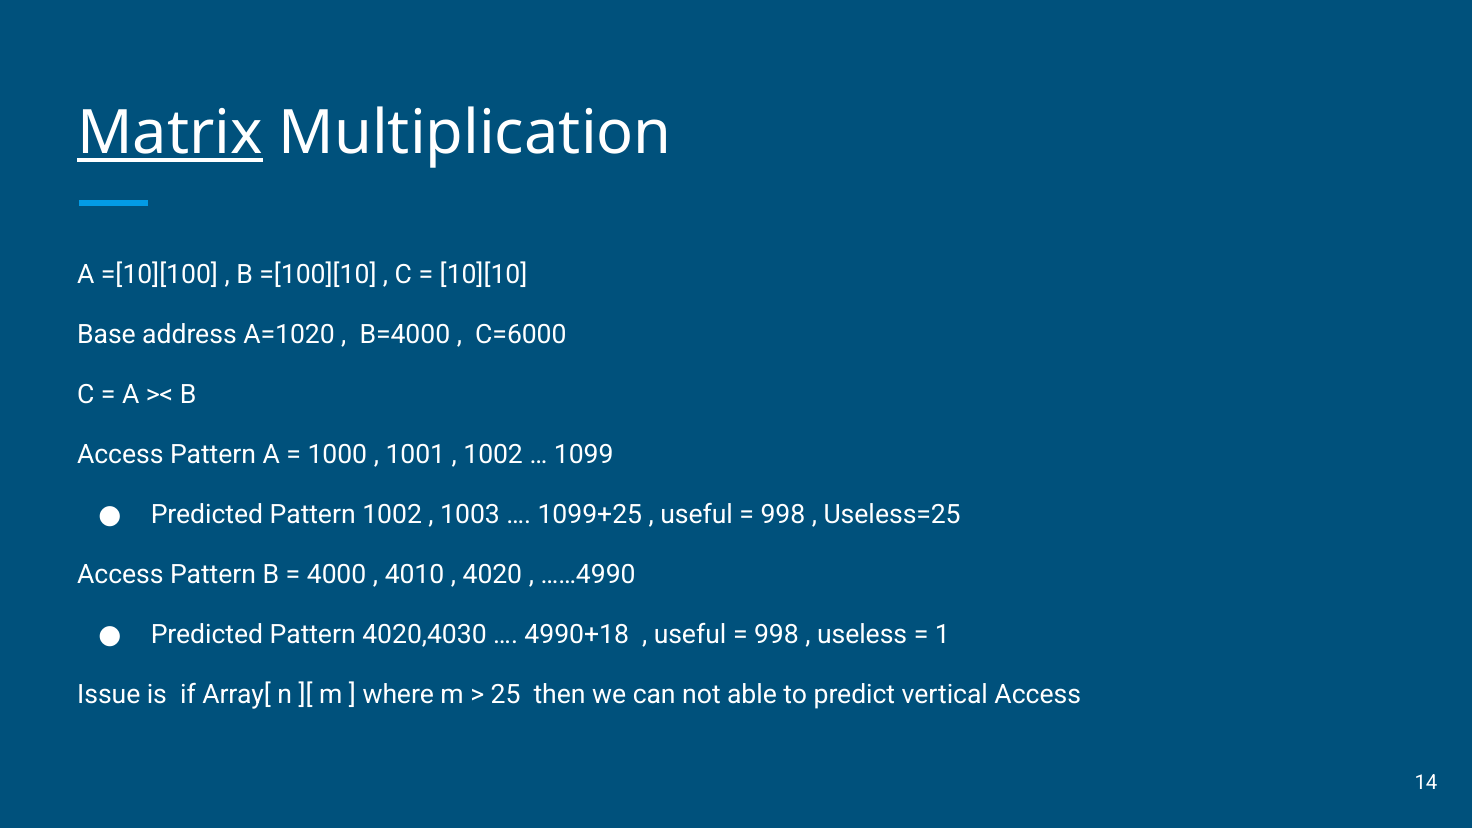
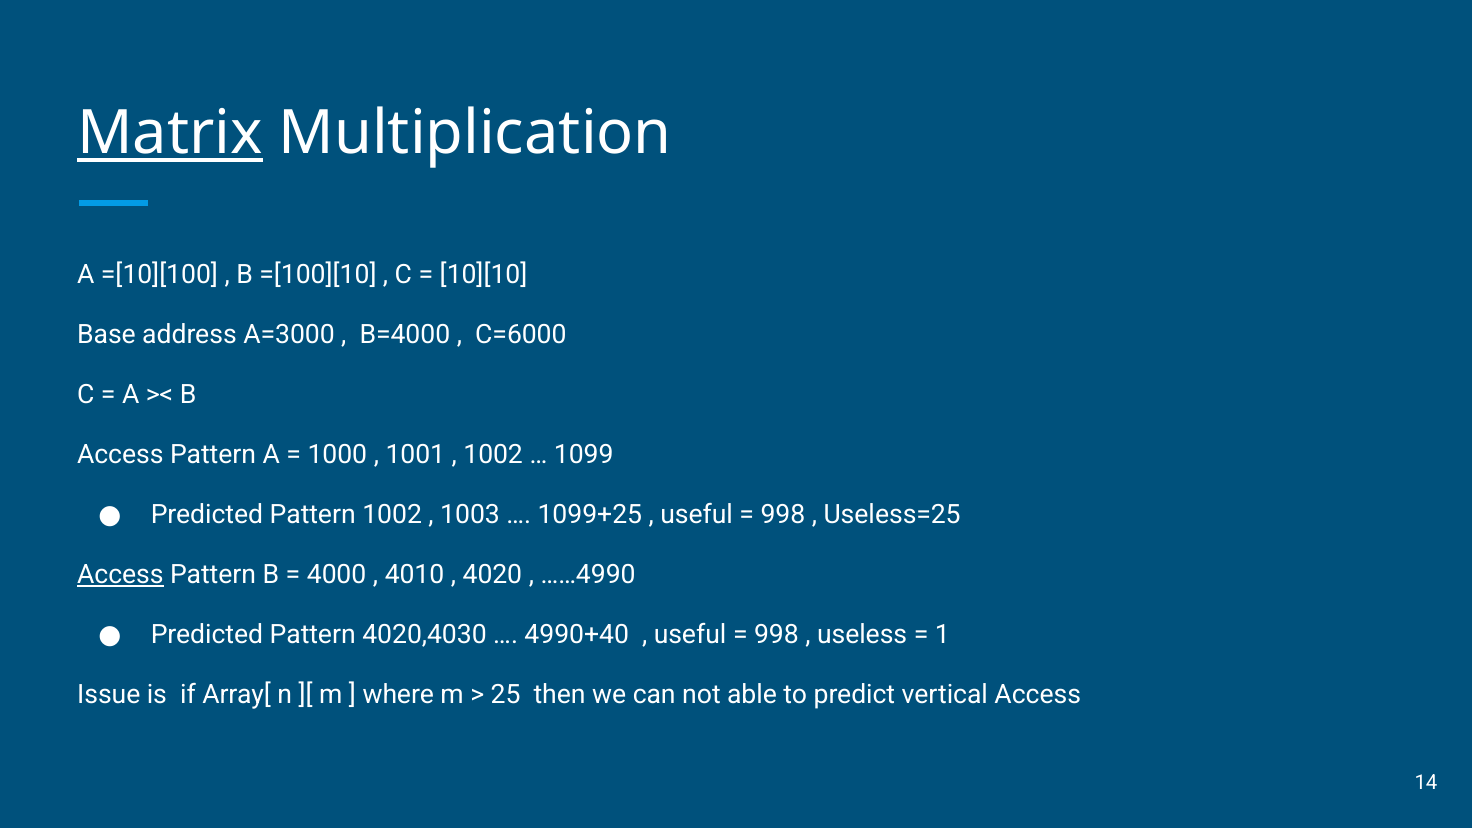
A=1020: A=1020 -> A=3000
Access at (120, 575) underline: none -> present
4990+18: 4990+18 -> 4990+40
